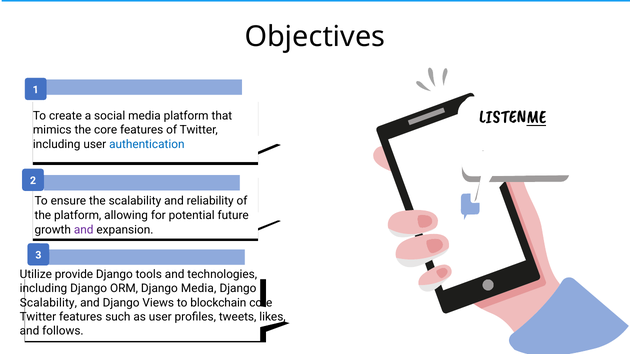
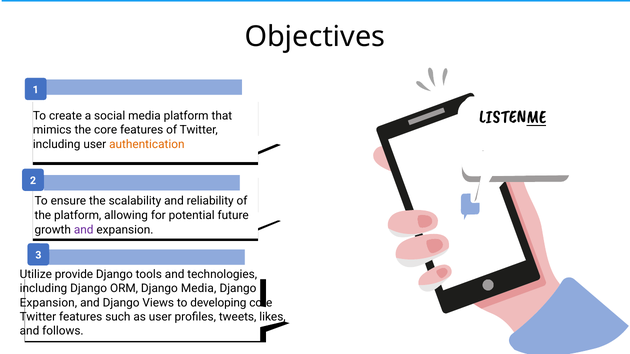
authentication colour: blue -> orange
Scalability at (48, 303): Scalability -> Expansion
blockchain: blockchain -> developing
